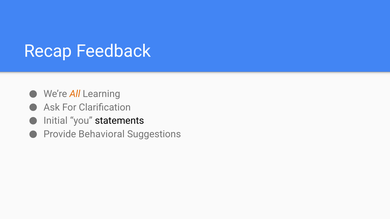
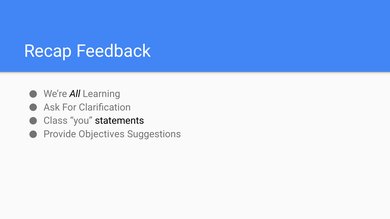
All colour: orange -> black
Initial: Initial -> Class
Behavioral: Behavioral -> Objectives
